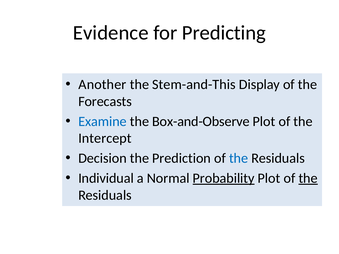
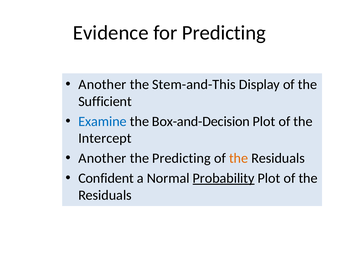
Forecasts: Forecasts -> Sufficient
Box-and-Observe: Box-and-Observe -> Box-and-Decision
Decision at (102, 158): Decision -> Another
the Prediction: Prediction -> Predicting
the at (239, 158) colour: blue -> orange
Individual: Individual -> Confident
the at (308, 178) underline: present -> none
